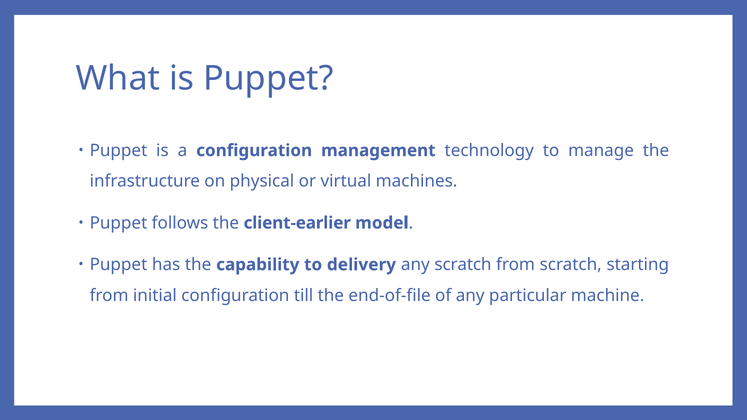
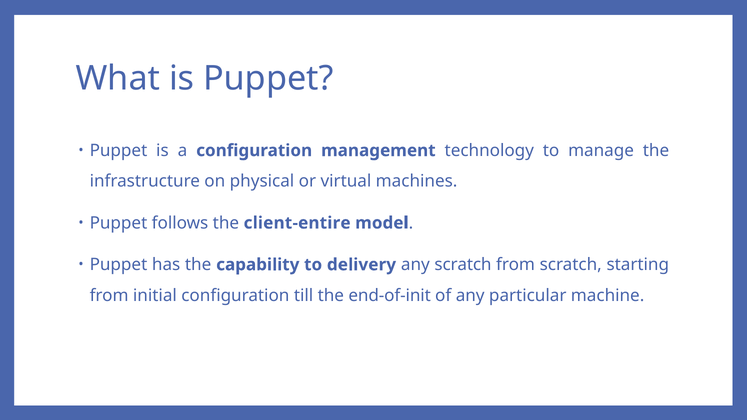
client-earlier: client-earlier -> client-entire
end-of-file: end-of-file -> end-of-init
